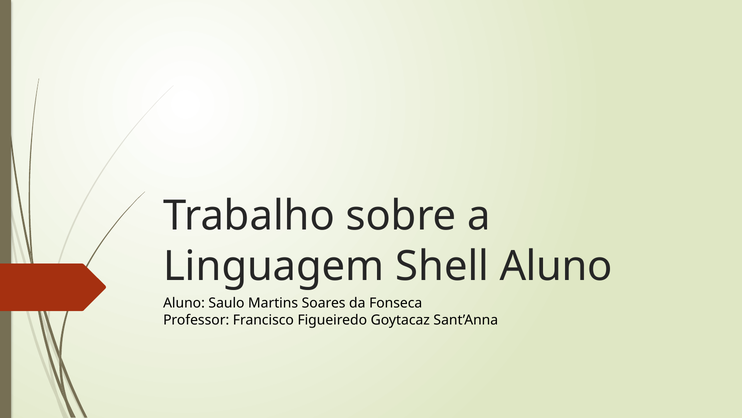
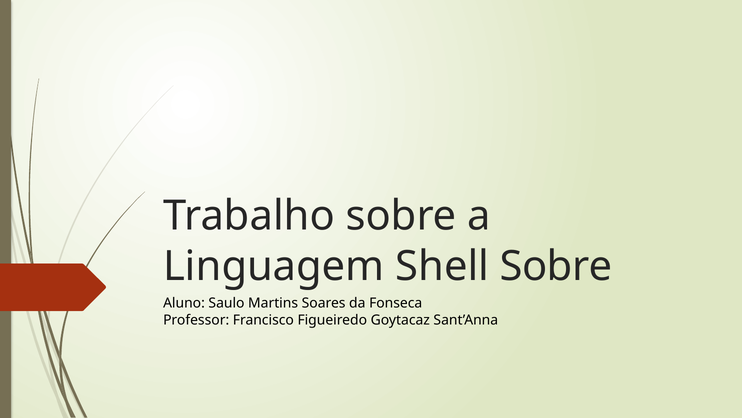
Shell Aluno: Aluno -> Sobre
